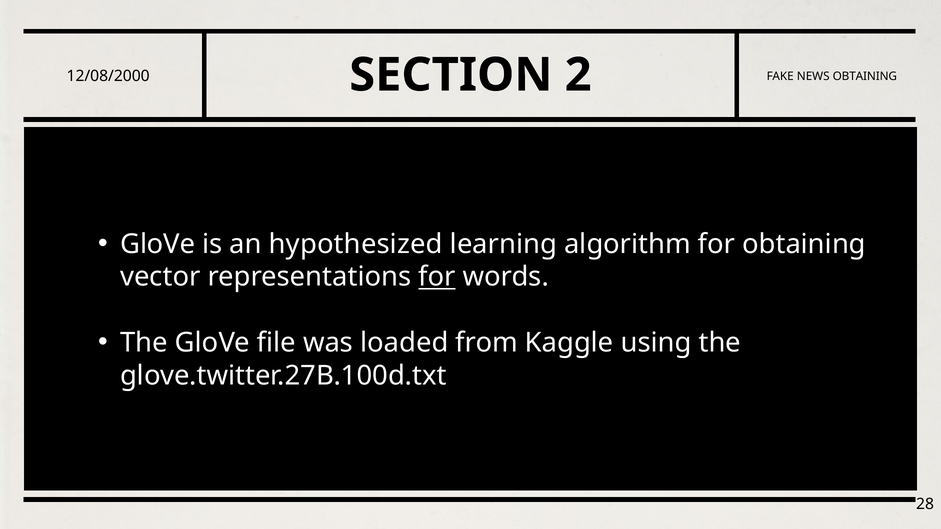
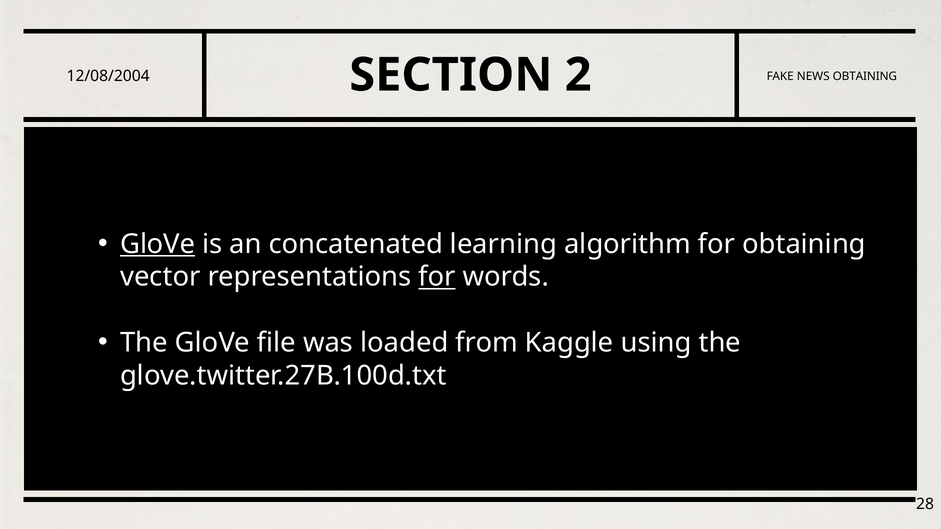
12/08/2000: 12/08/2000 -> 12/08/2004
GloVe at (158, 244) underline: none -> present
hypothesized: hypothesized -> concatenated
